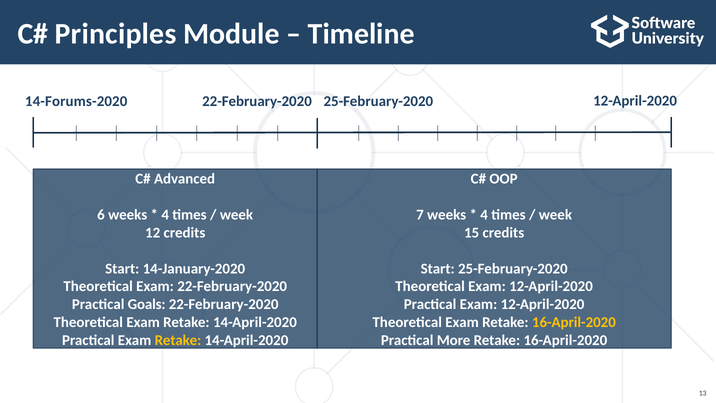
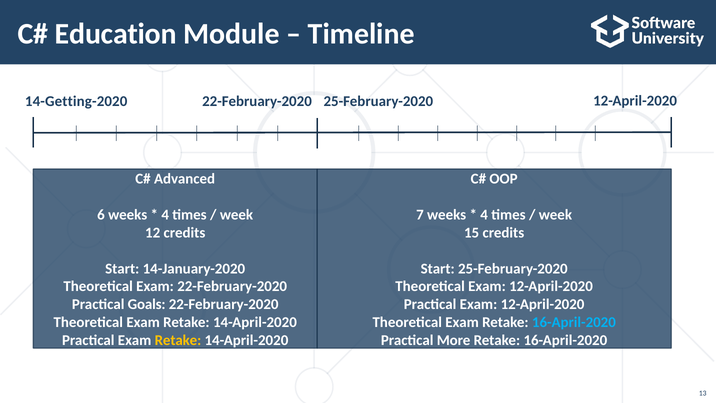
Principles: Principles -> Education
14-Forums-2020: 14-Forums-2020 -> 14-Getting-2020
16-April-2020 at (574, 322) colour: yellow -> light blue
